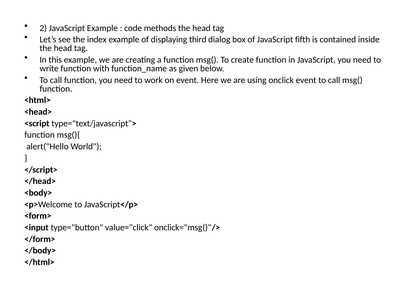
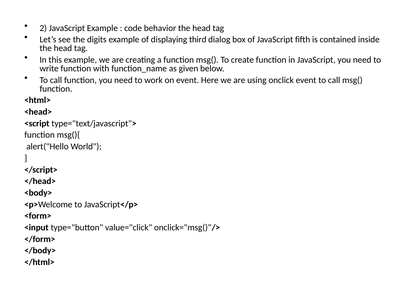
methods: methods -> behavior
index: index -> digits
